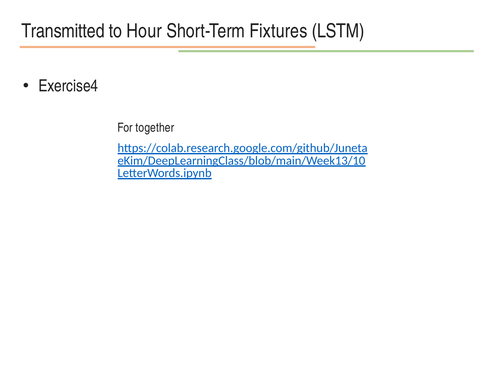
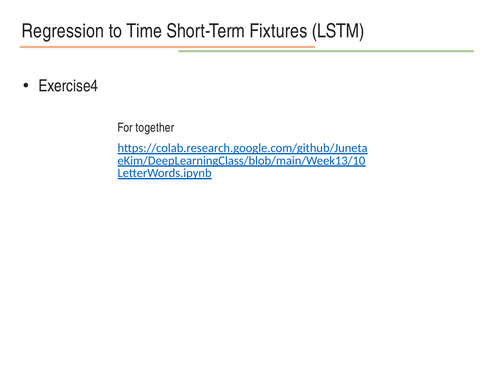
Transmitted: Transmitted -> Regression
Hour: Hour -> Time
